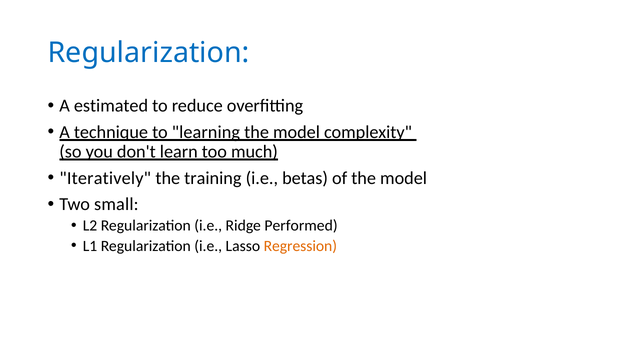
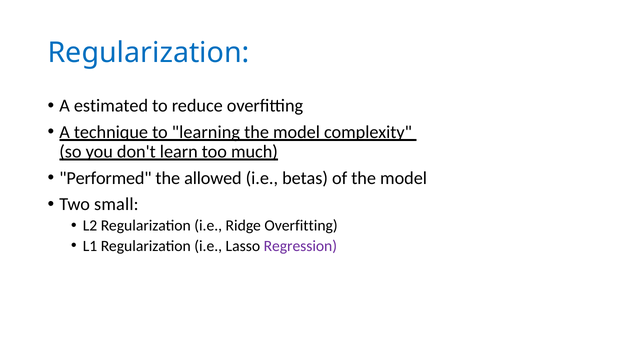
Iteratively: Iteratively -> Performed
training: training -> allowed
Ridge Performed: Performed -> Overfitting
Regression colour: orange -> purple
